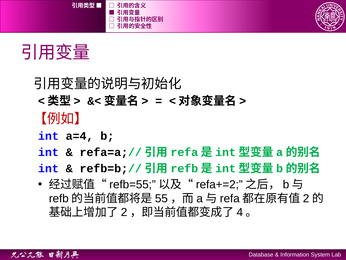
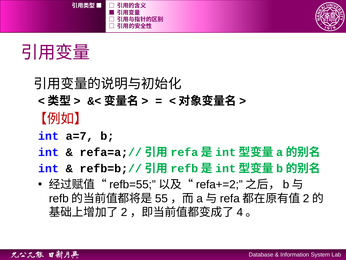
a=4: a=4 -> a=7
